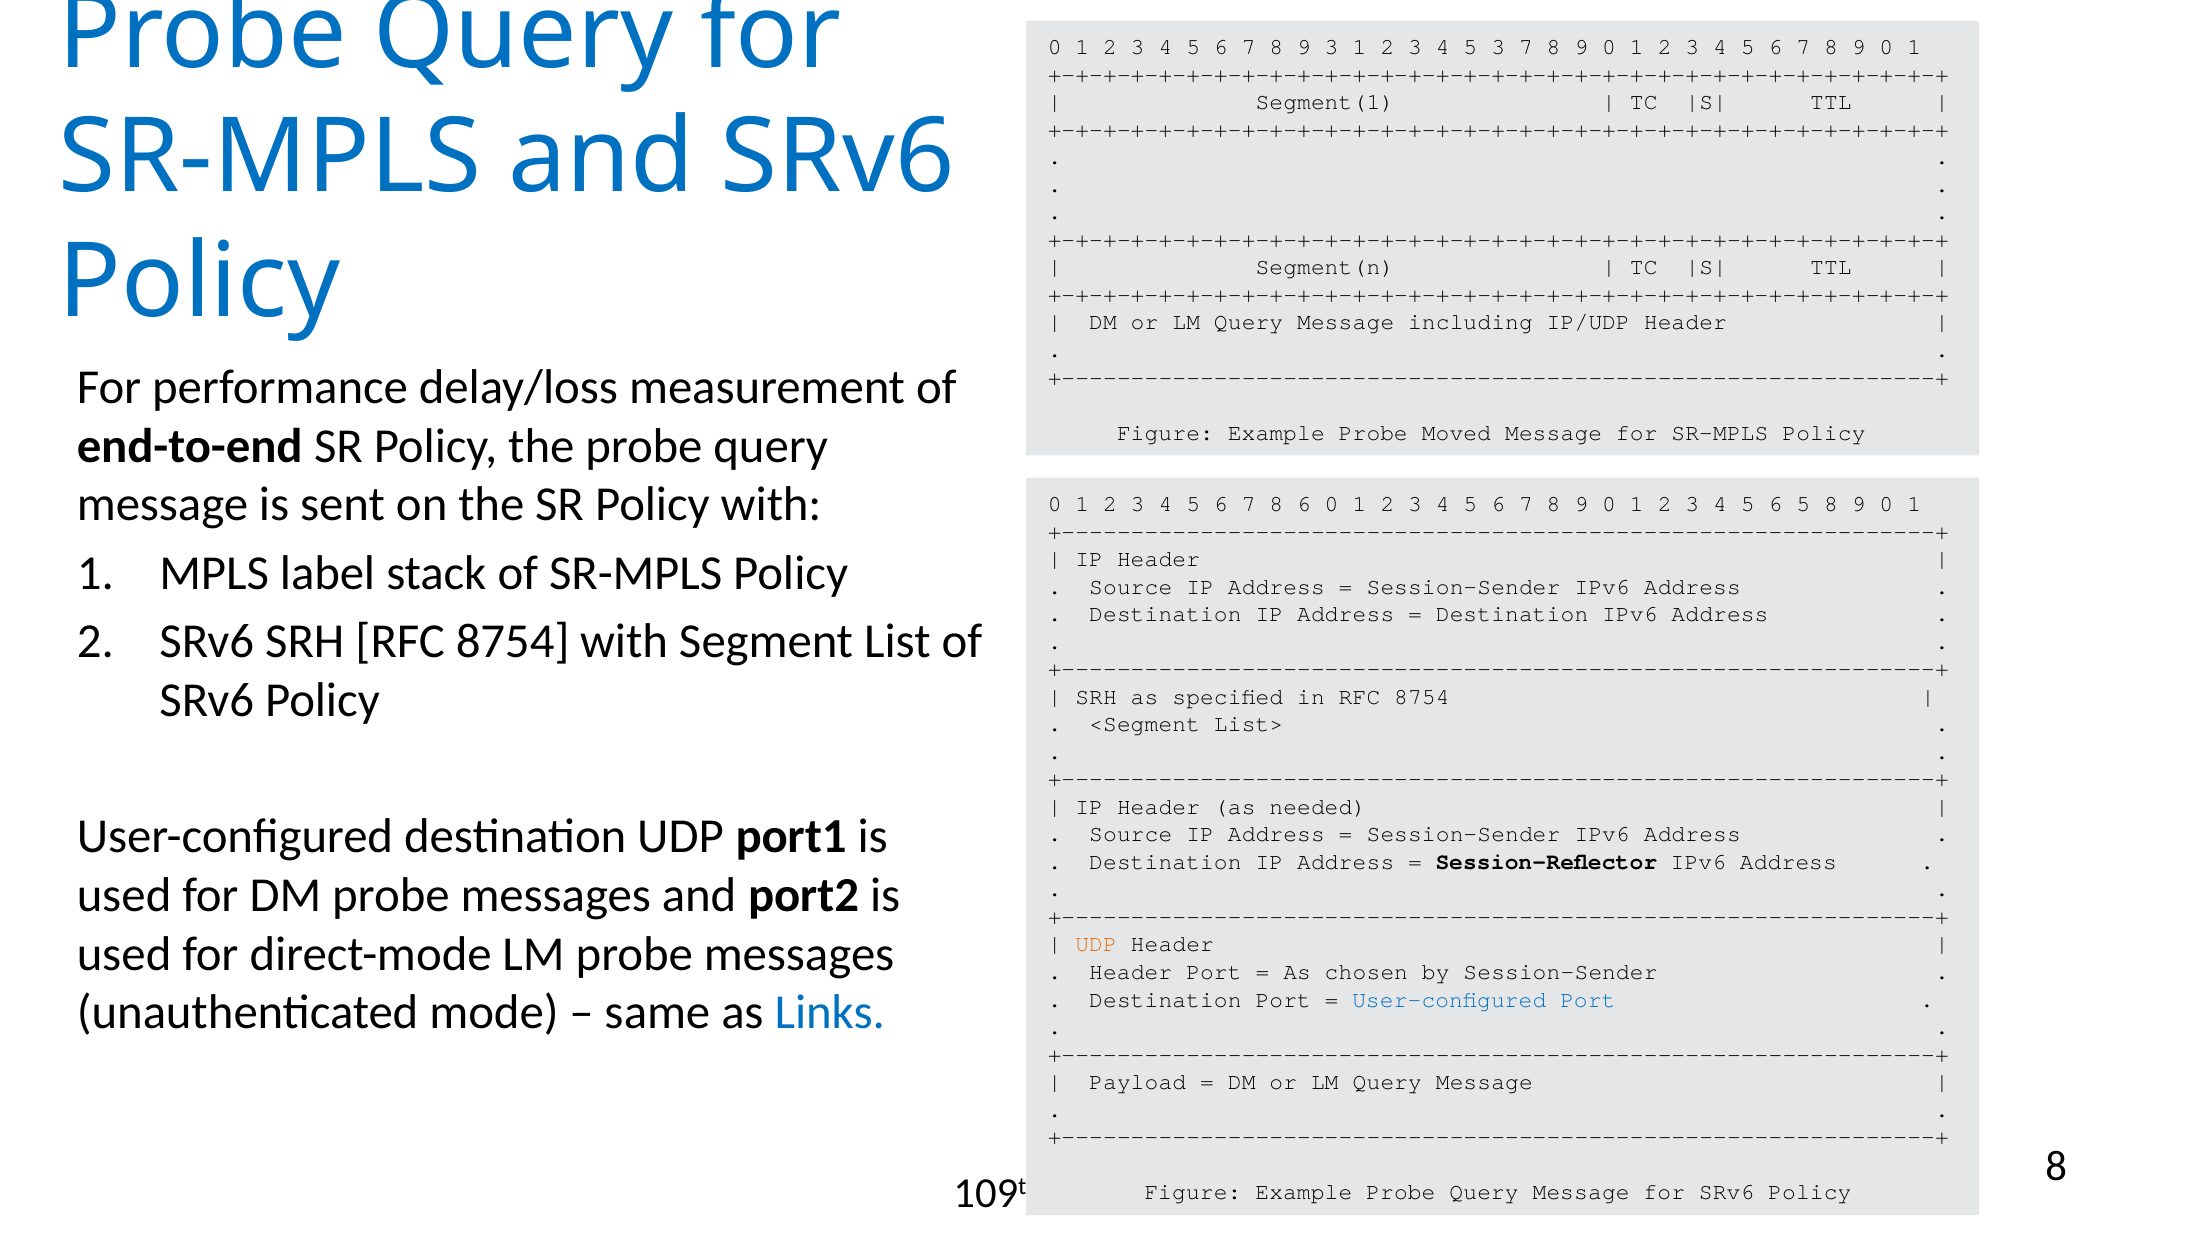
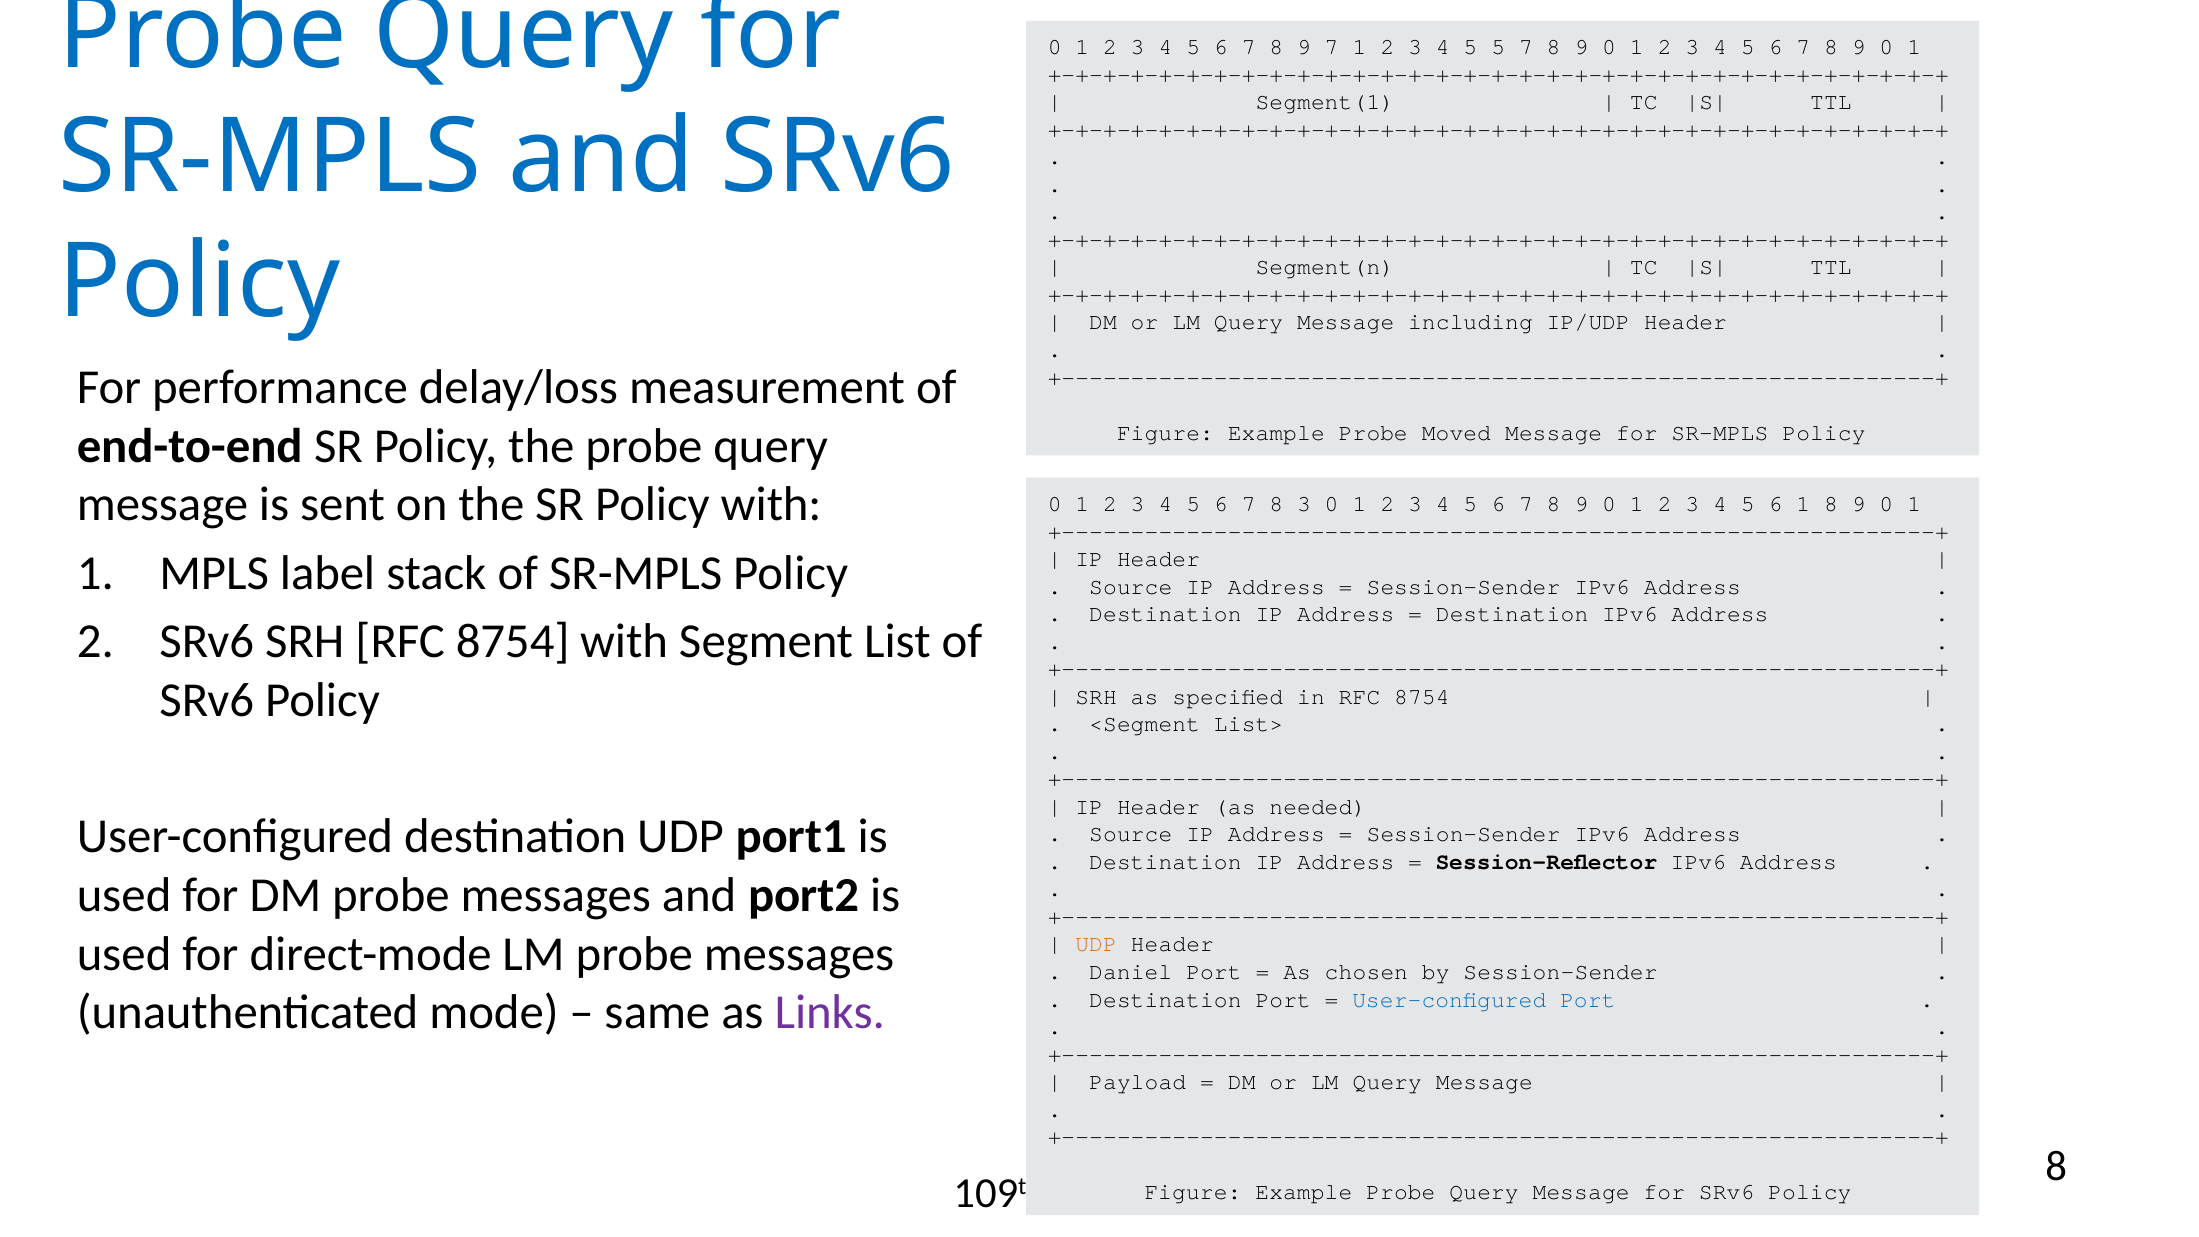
9 3: 3 -> 7
5 3: 3 -> 5
8 6: 6 -> 3
6 5: 5 -> 1
Header at (1131, 972): Header -> Daniel
Links colour: blue -> purple
